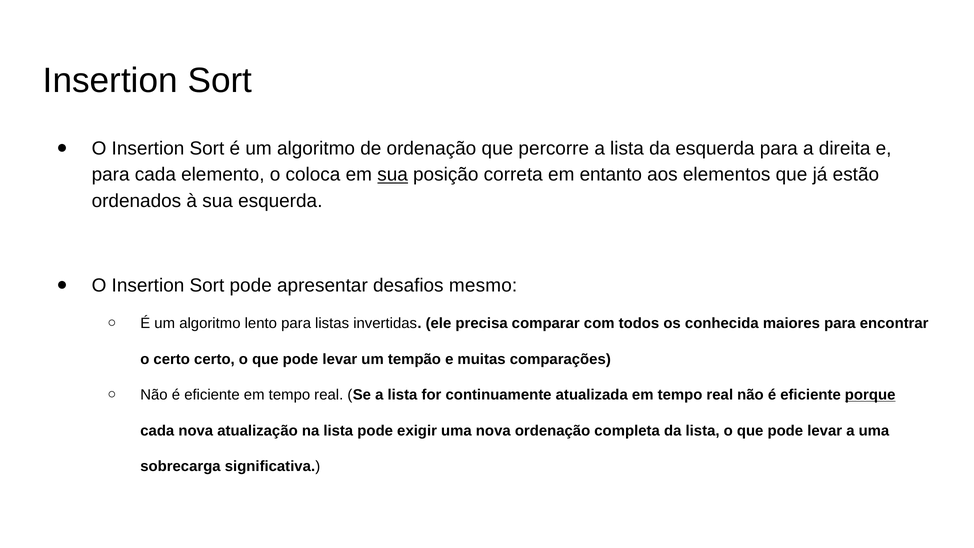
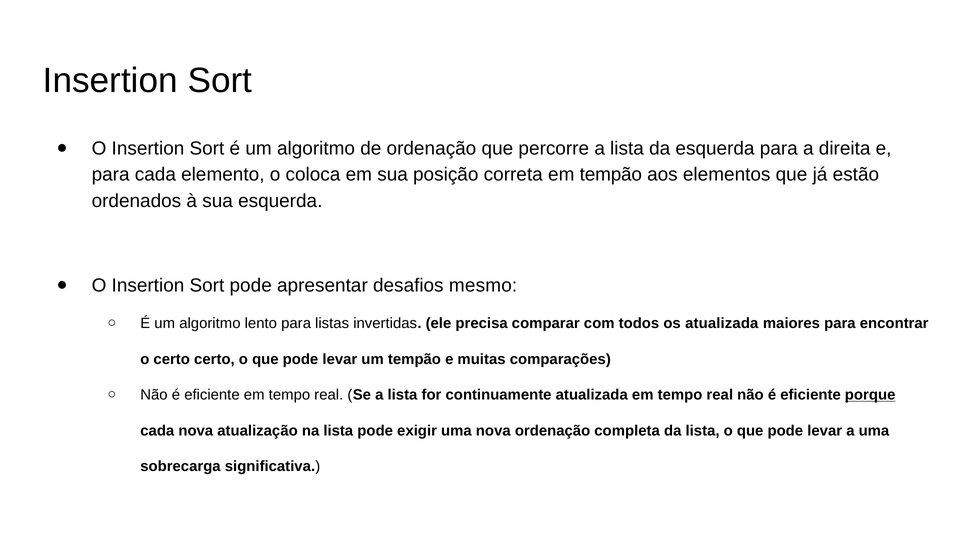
sua at (393, 175) underline: present -> none
em entanto: entanto -> tempão
os conhecida: conhecida -> atualizada
